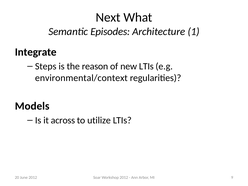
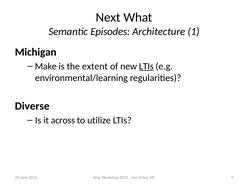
Integrate: Integrate -> Michigan
Steps: Steps -> Make
reason: reason -> extent
LTIs at (146, 66) underline: none -> present
environmental/context: environmental/context -> environmental/learning
Models: Models -> Diverse
